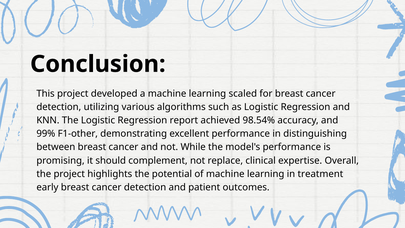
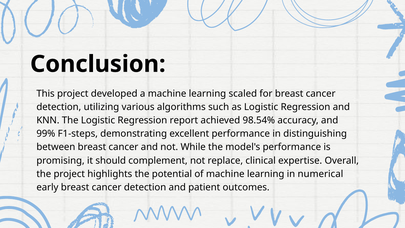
F1-other: F1-other -> F1-steps
treatment: treatment -> numerical
